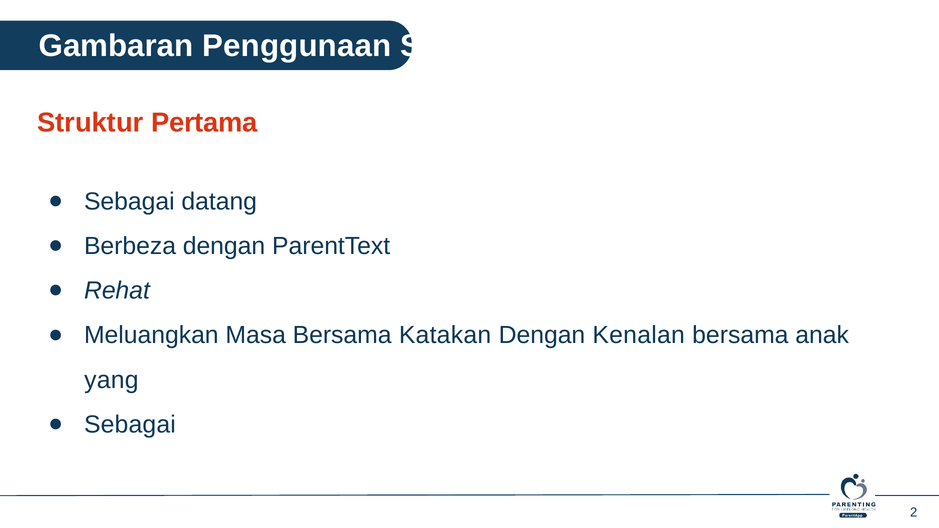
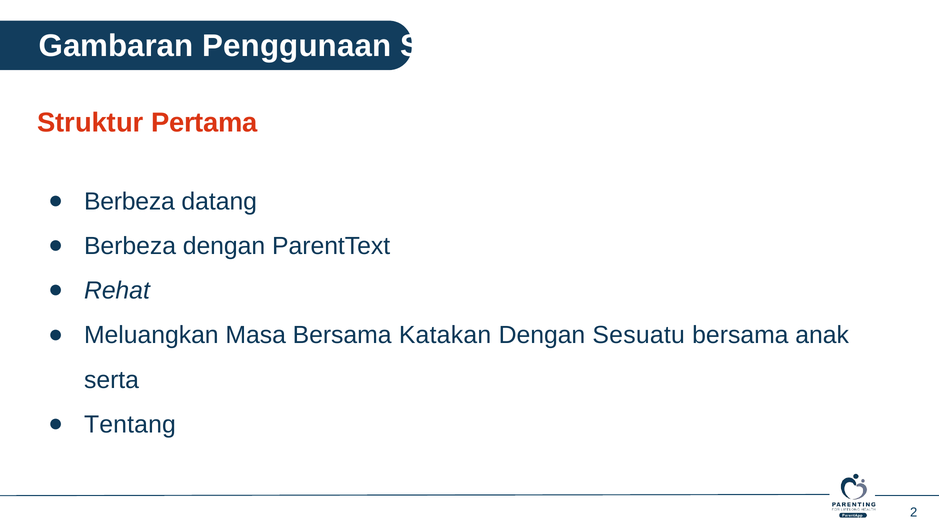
Sebagai at (129, 202): Sebagai -> Berbeza
Kenalan: Kenalan -> Sesuatu
yang: yang -> serta
Sebagai at (130, 425): Sebagai -> Tentang
